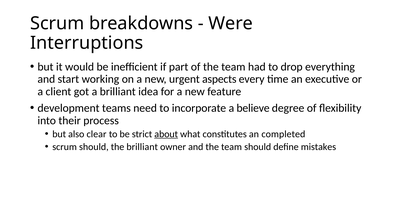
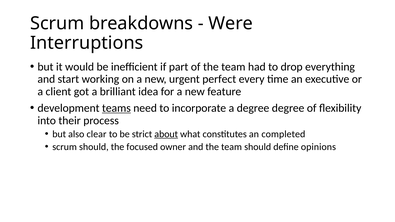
aspects: aspects -> perfect
teams underline: none -> present
a believe: believe -> degree
the brilliant: brilliant -> focused
mistakes: mistakes -> opinions
